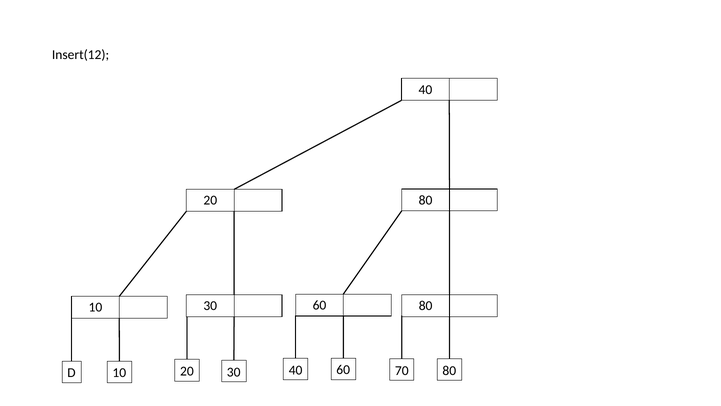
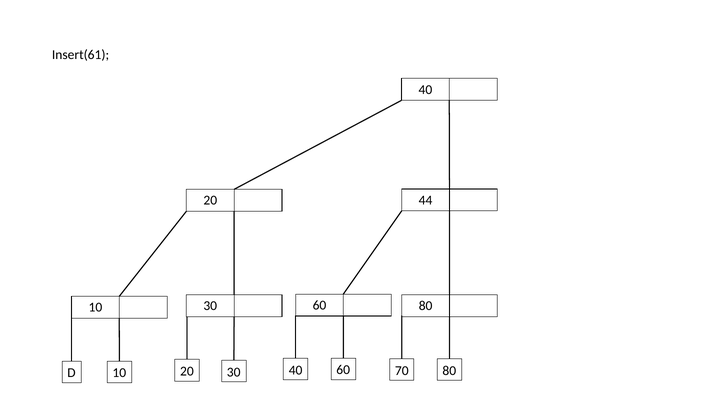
Insert(12: Insert(12 -> Insert(61
20 80: 80 -> 44
